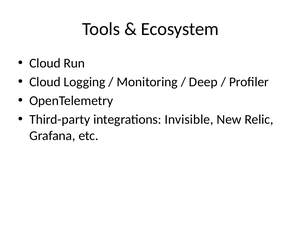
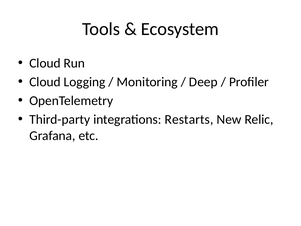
Invisible: Invisible -> Restarts
